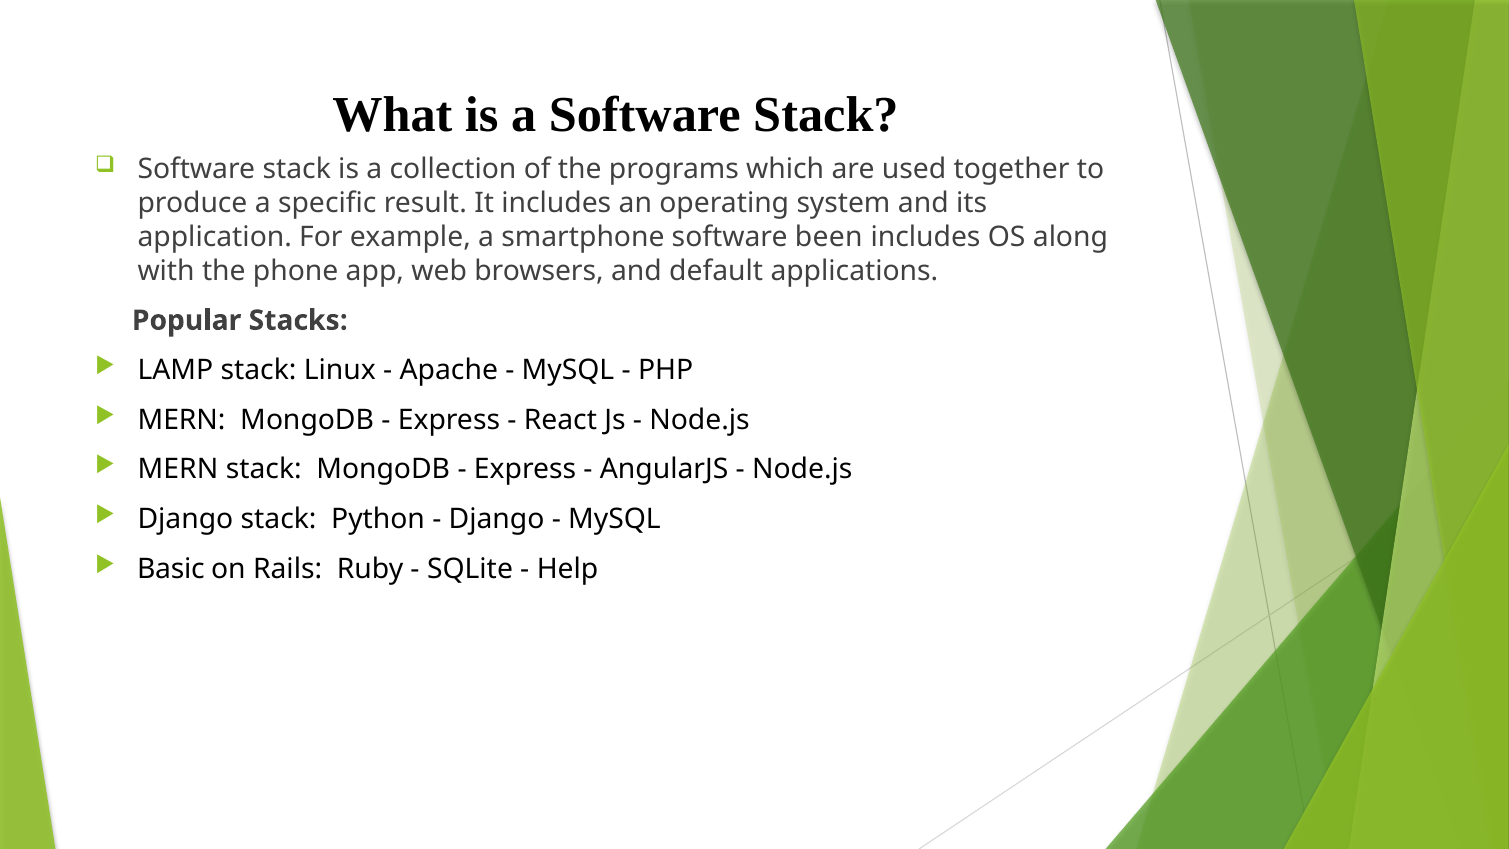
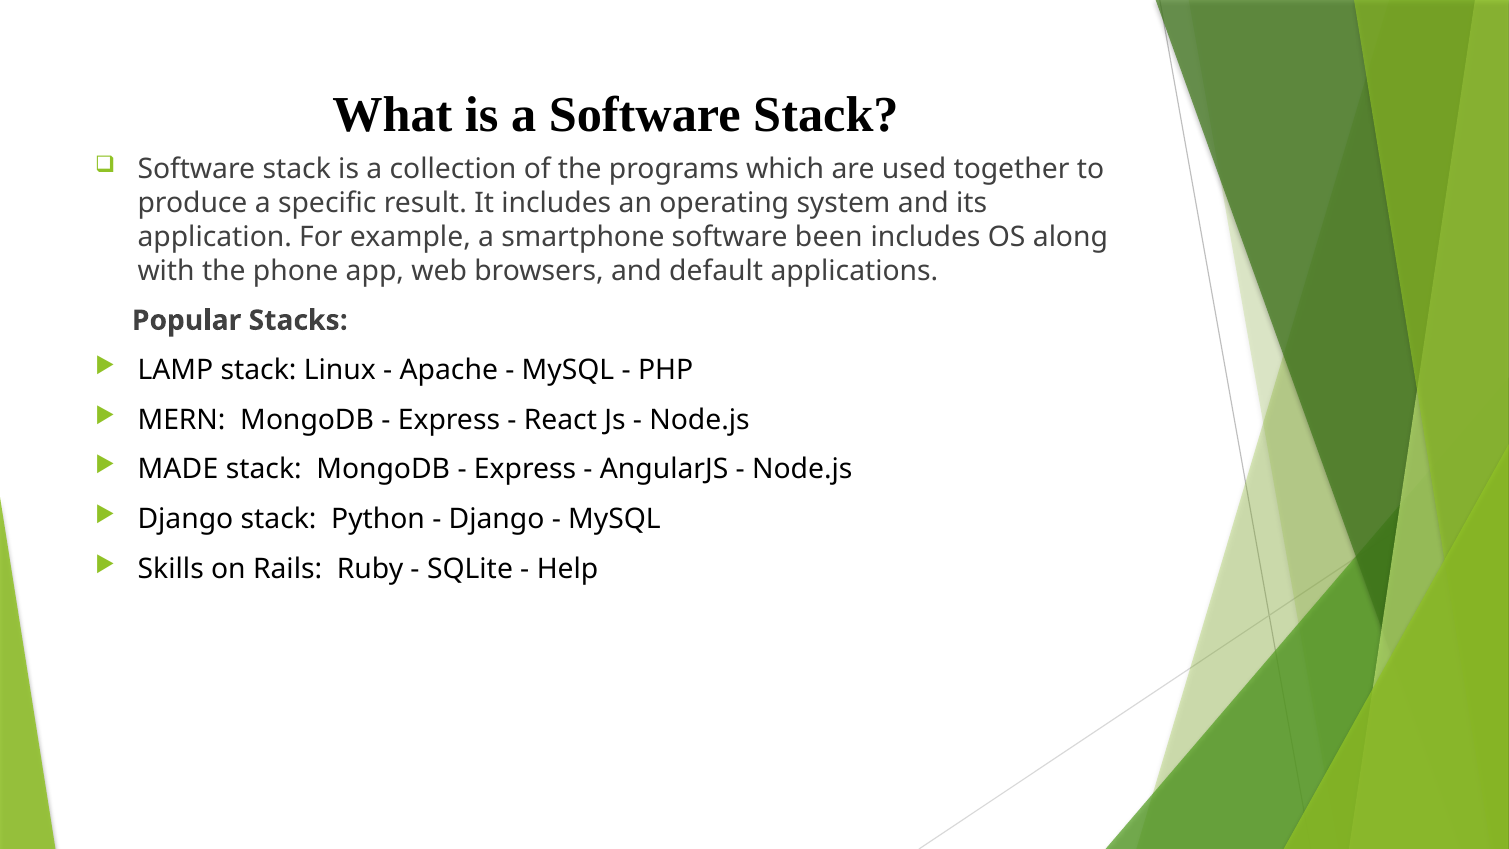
MERN at (178, 469): MERN -> MADE
Basic: Basic -> Skills
